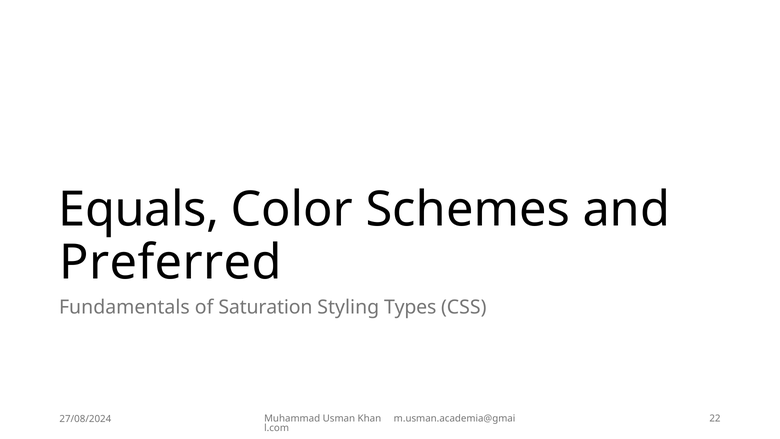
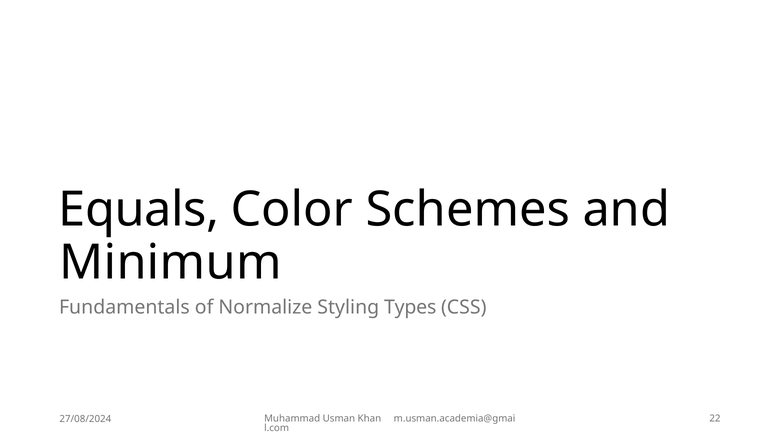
Preferred: Preferred -> Minimum
Saturation: Saturation -> Normalize
